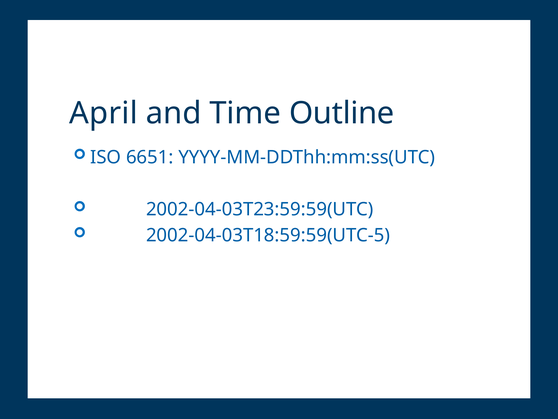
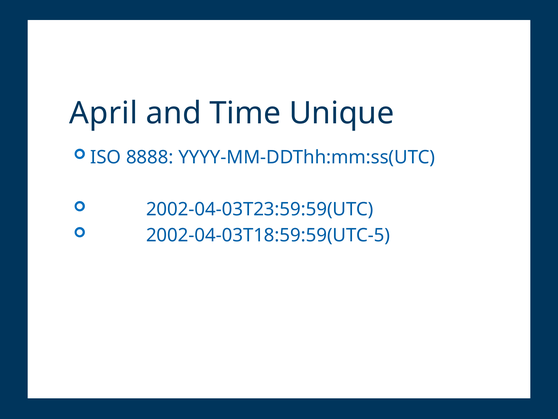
Outline: Outline -> Unique
6651: 6651 -> 8888
